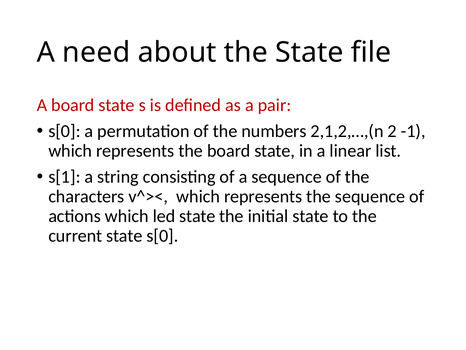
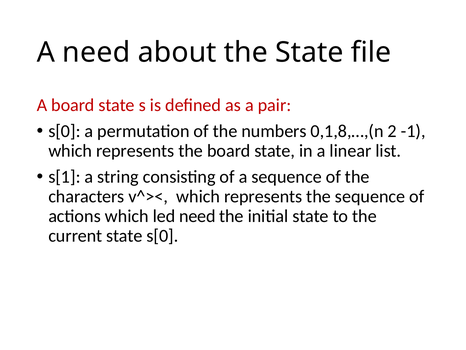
2,1,2,…,(n: 2,1,2,…,(n -> 0,1,8,…,(n
led state: state -> need
